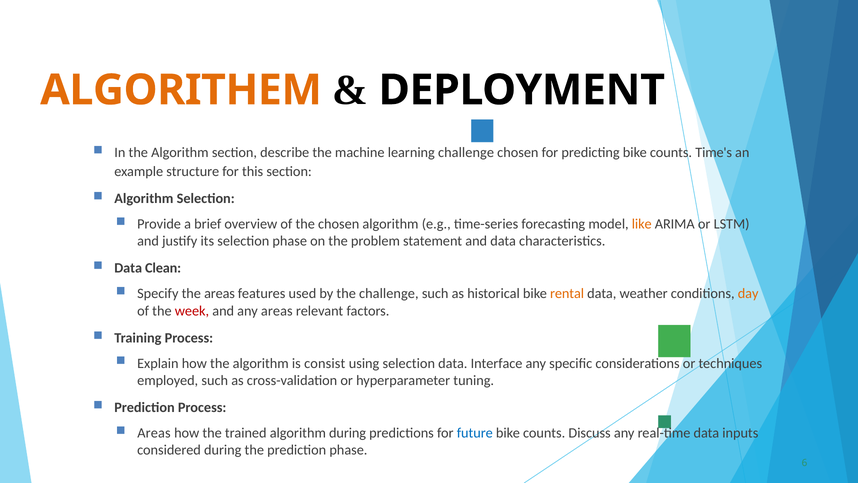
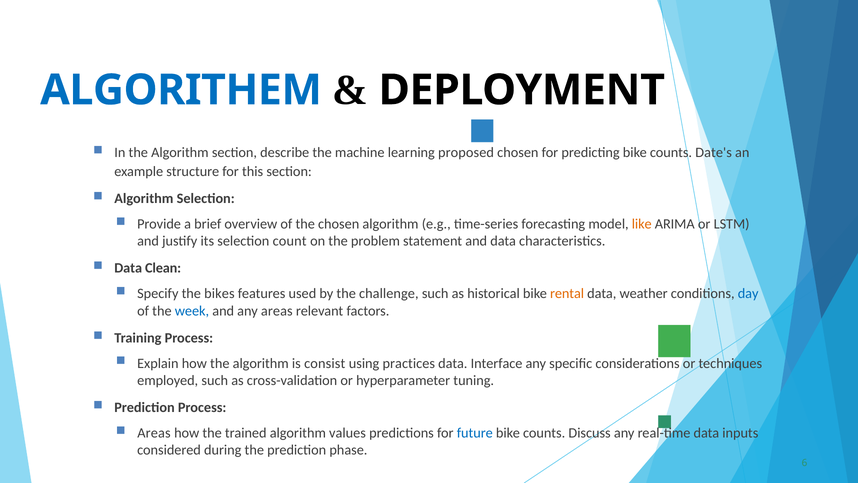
ALGORITHEM colour: orange -> blue
learning challenge: challenge -> proposed
Time's: Time's -> Date's
selection phase: phase -> count
the areas: areas -> bikes
day colour: orange -> blue
week colour: red -> blue
using selection: selection -> practices
algorithm during: during -> values
